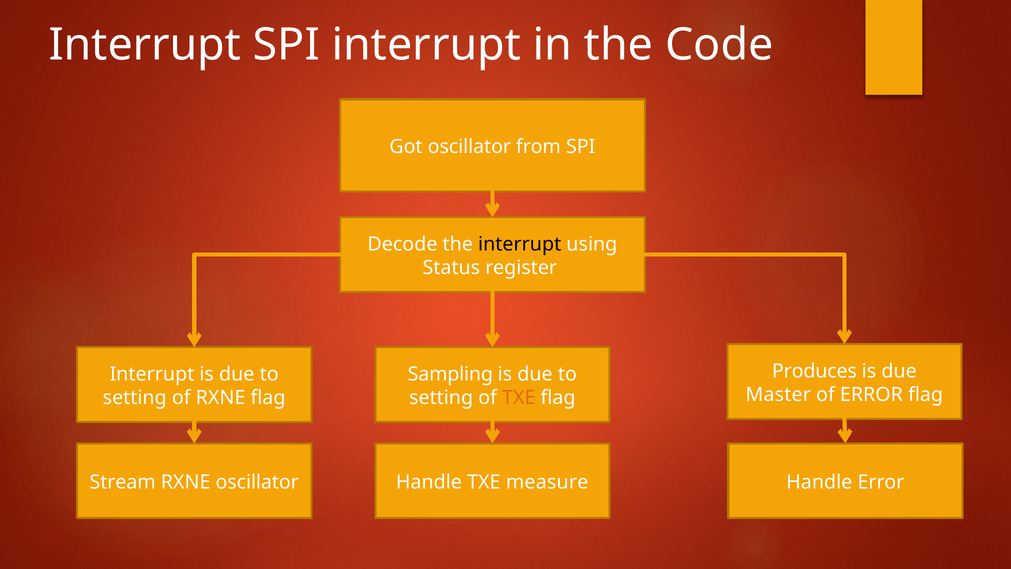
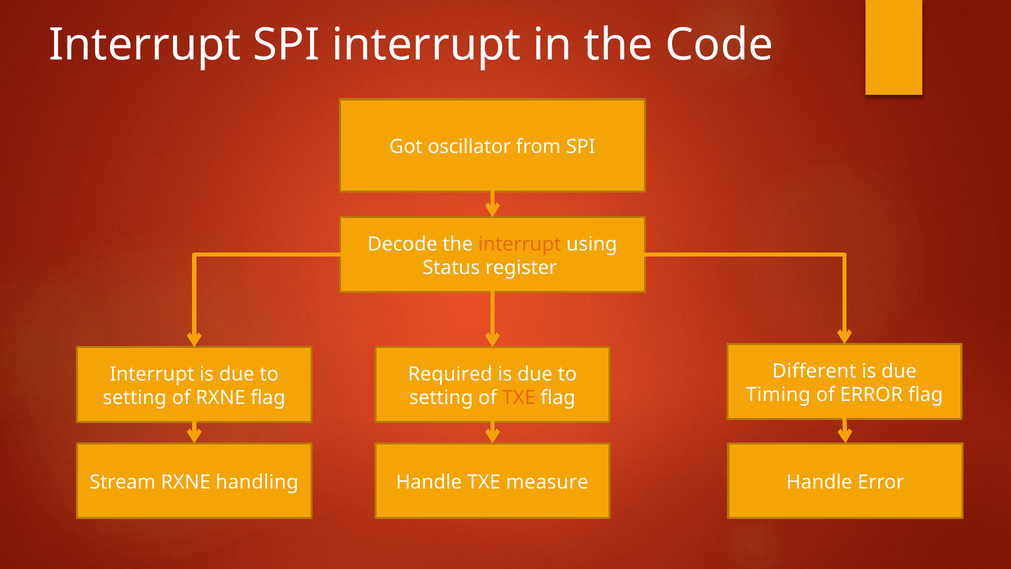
interrupt at (520, 244) colour: black -> orange
Produces: Produces -> Different
Sampling: Sampling -> Required
Master: Master -> Timing
RXNE oscillator: oscillator -> handling
